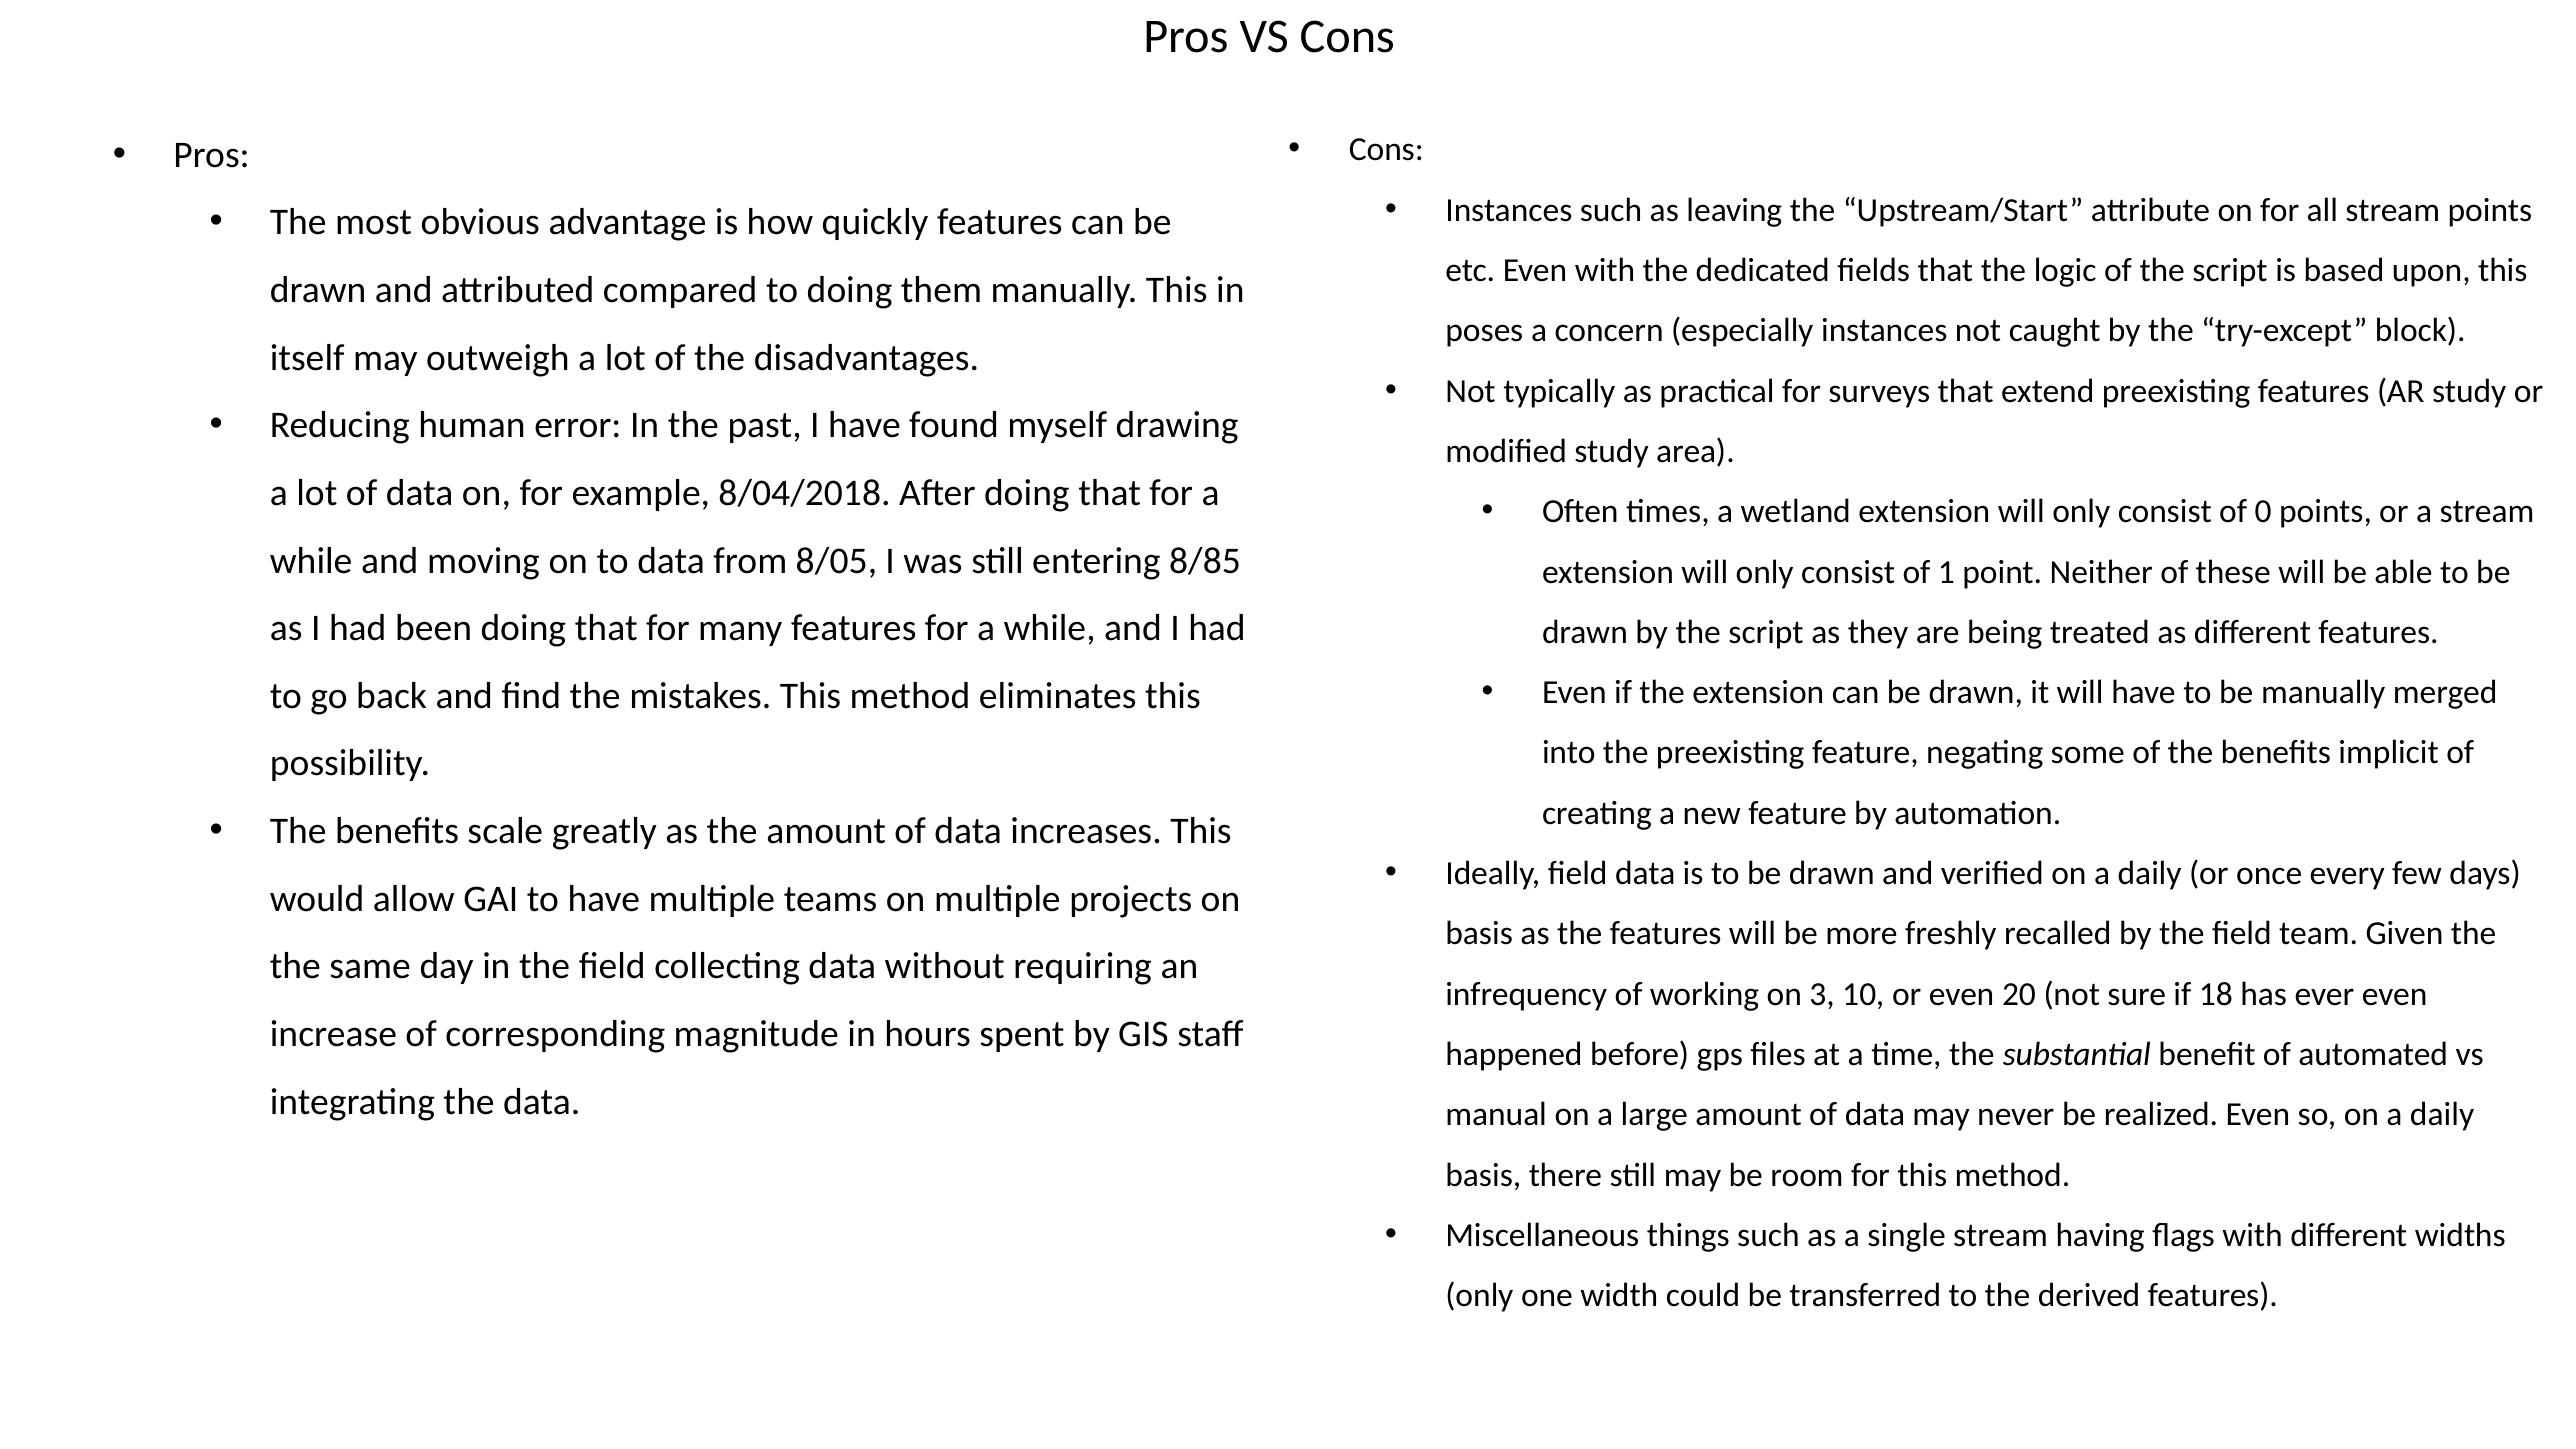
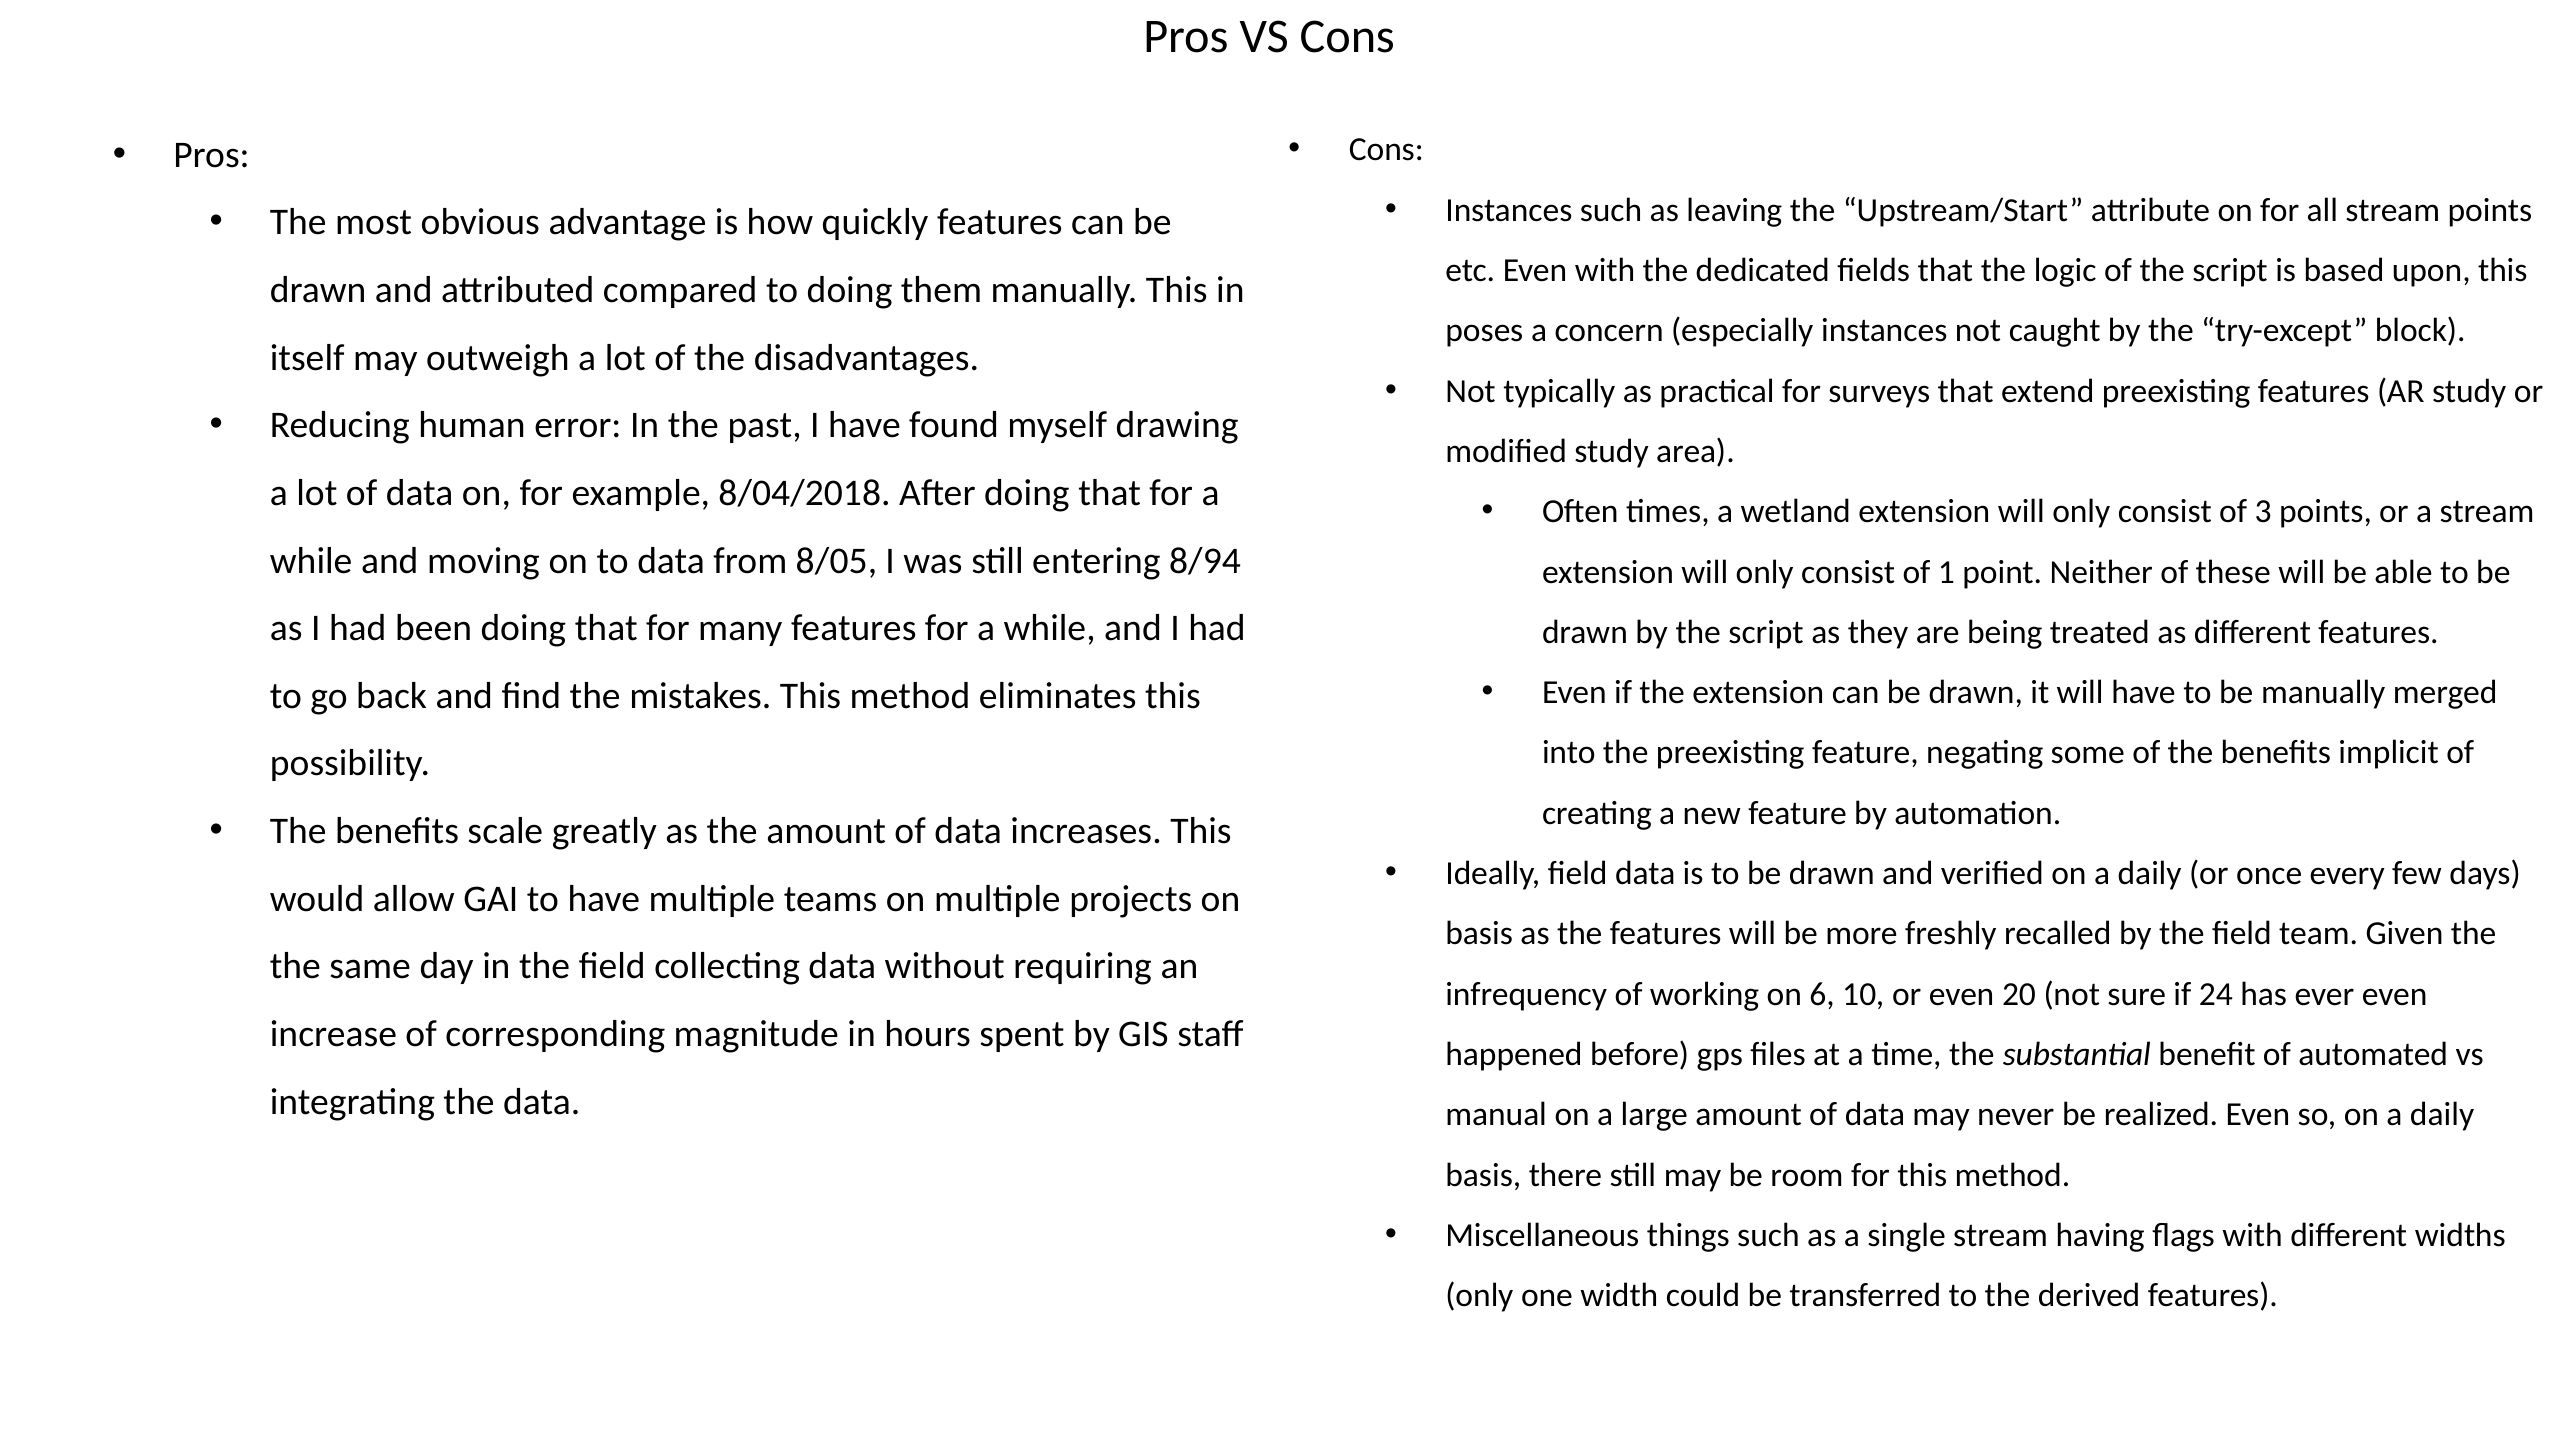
0: 0 -> 3
8/85: 8/85 -> 8/94
3: 3 -> 6
18: 18 -> 24
